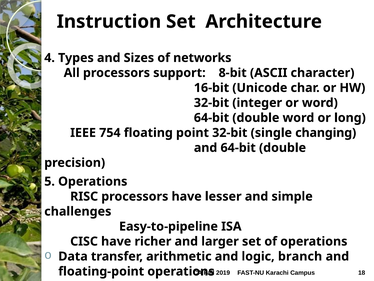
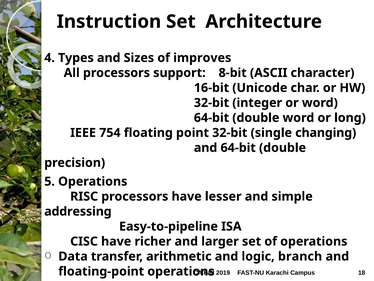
networks: networks -> improves
challenges: challenges -> addressing
